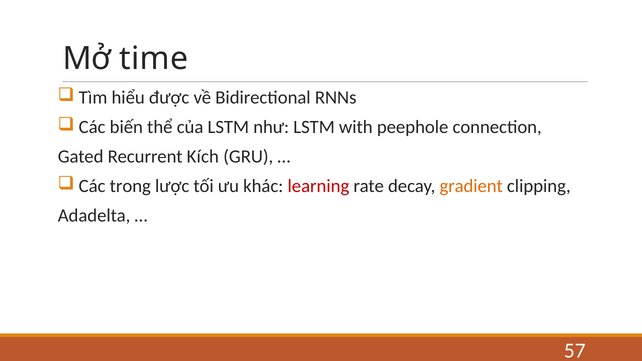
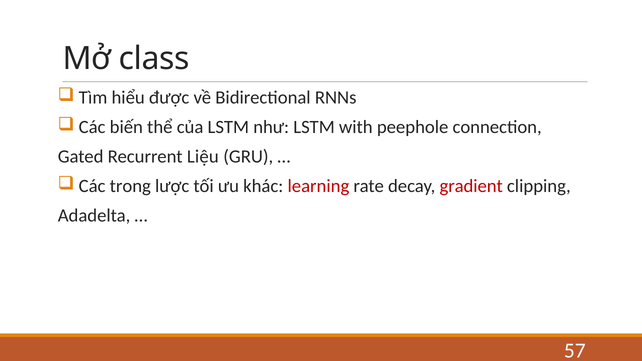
time: time -> class
Kích: Kích -> Liệu
gradient colour: orange -> red
